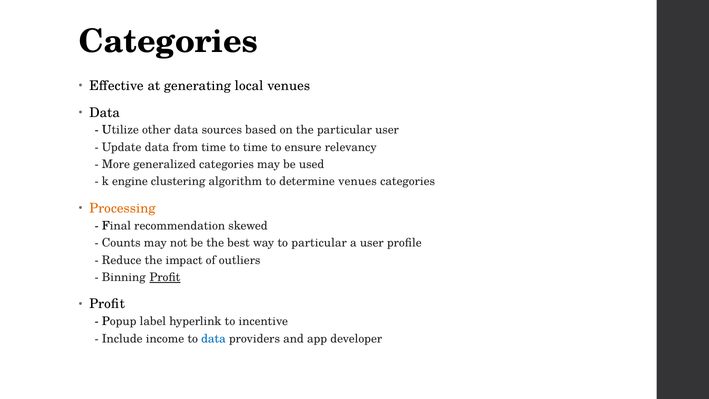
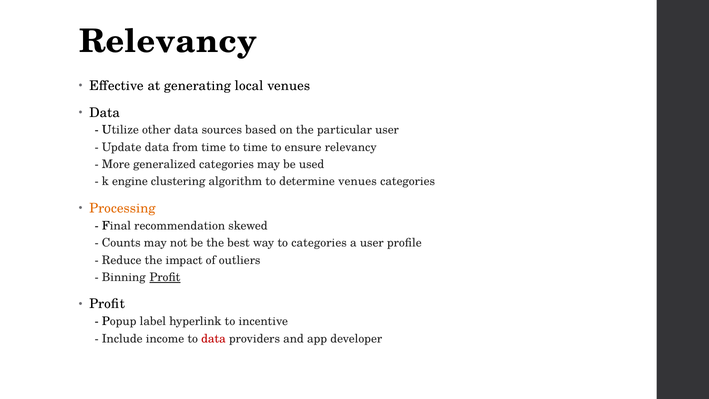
Categories at (168, 41): Categories -> Relevancy
to particular: particular -> categories
data at (213, 338) colour: blue -> red
